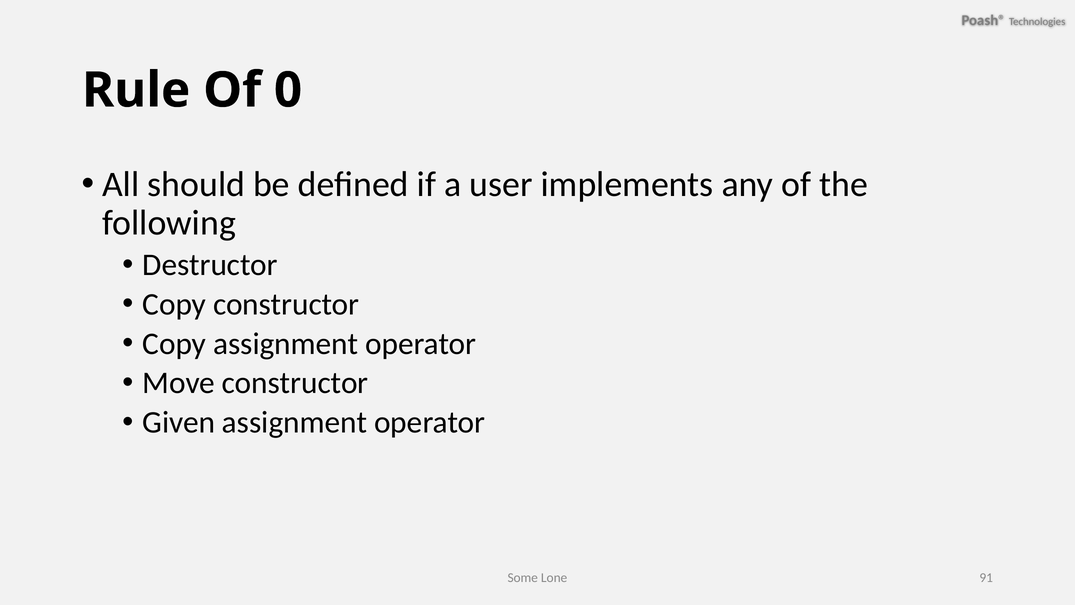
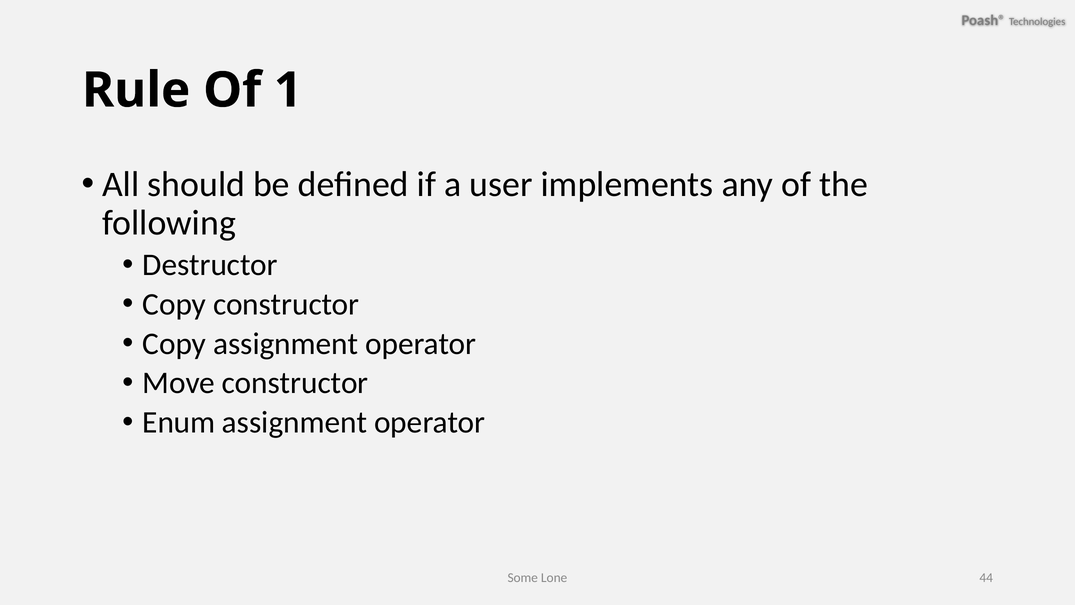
0: 0 -> 1
Given: Given -> Enum
91: 91 -> 44
